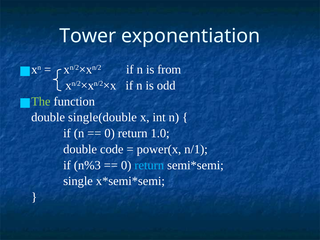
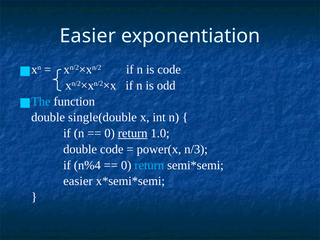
Tower at (88, 36): Tower -> Easier
is from: from -> code
The colour: light green -> light blue
return at (133, 133) underline: none -> present
n/1: n/1 -> n/3
n%3: n%3 -> n%4
single at (78, 181): single -> easier
